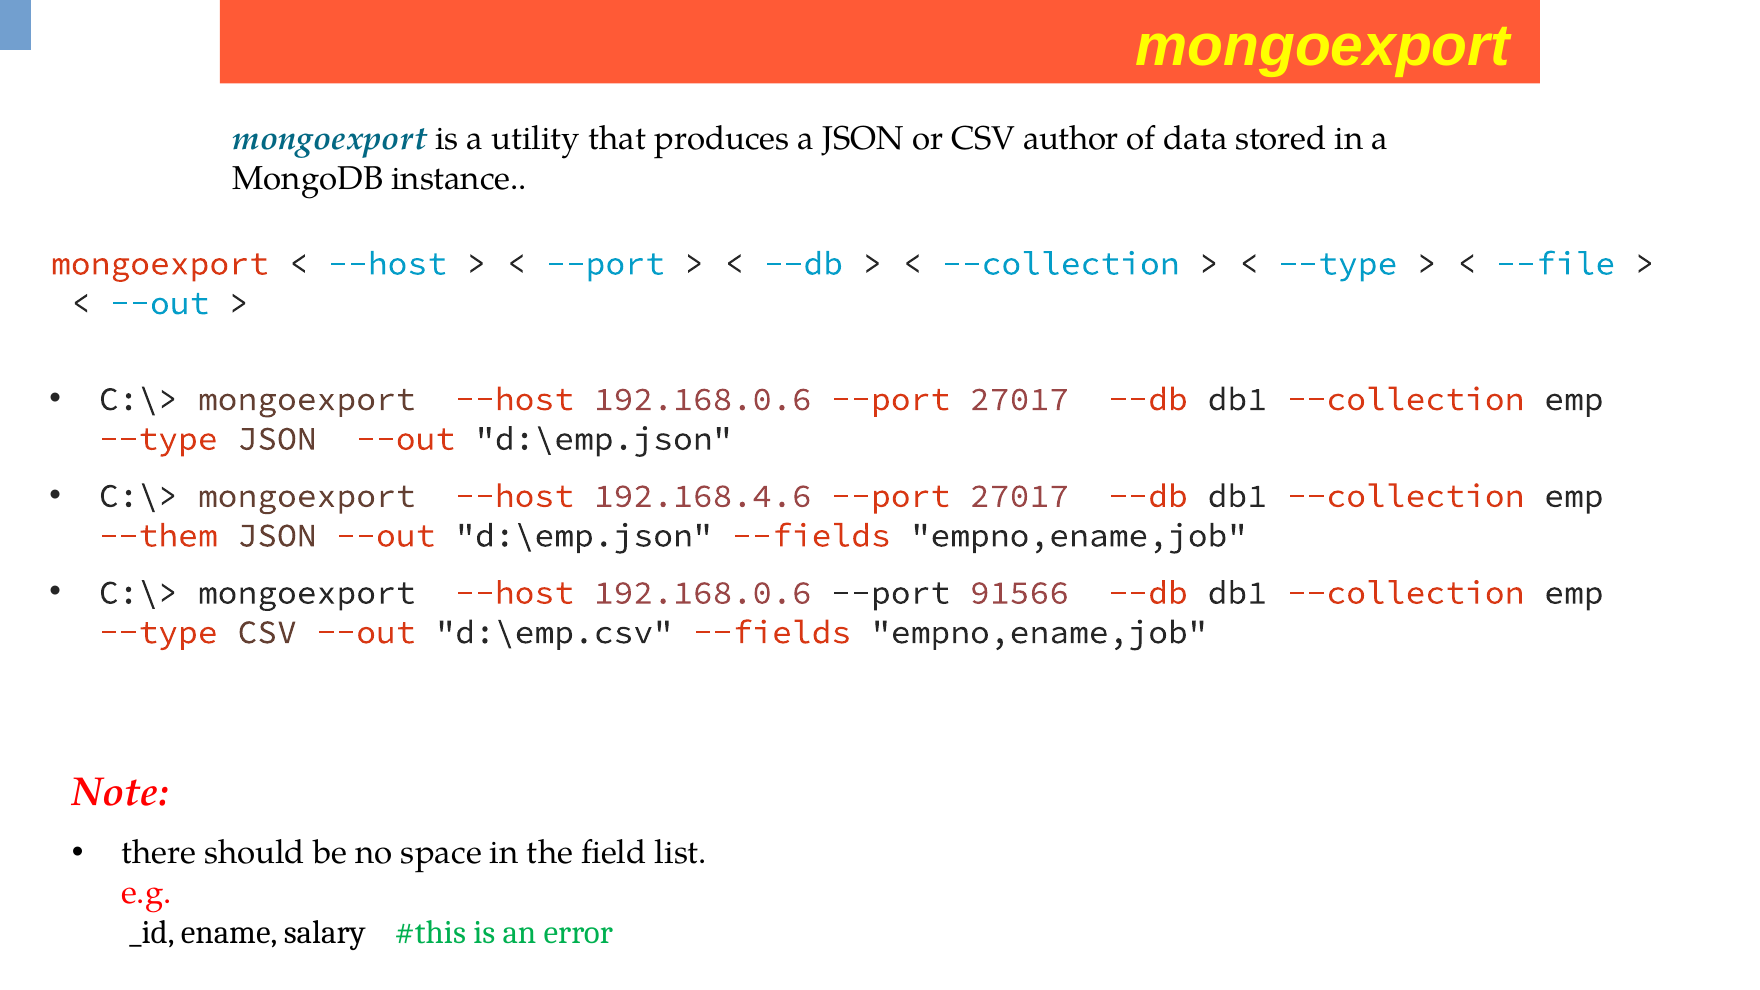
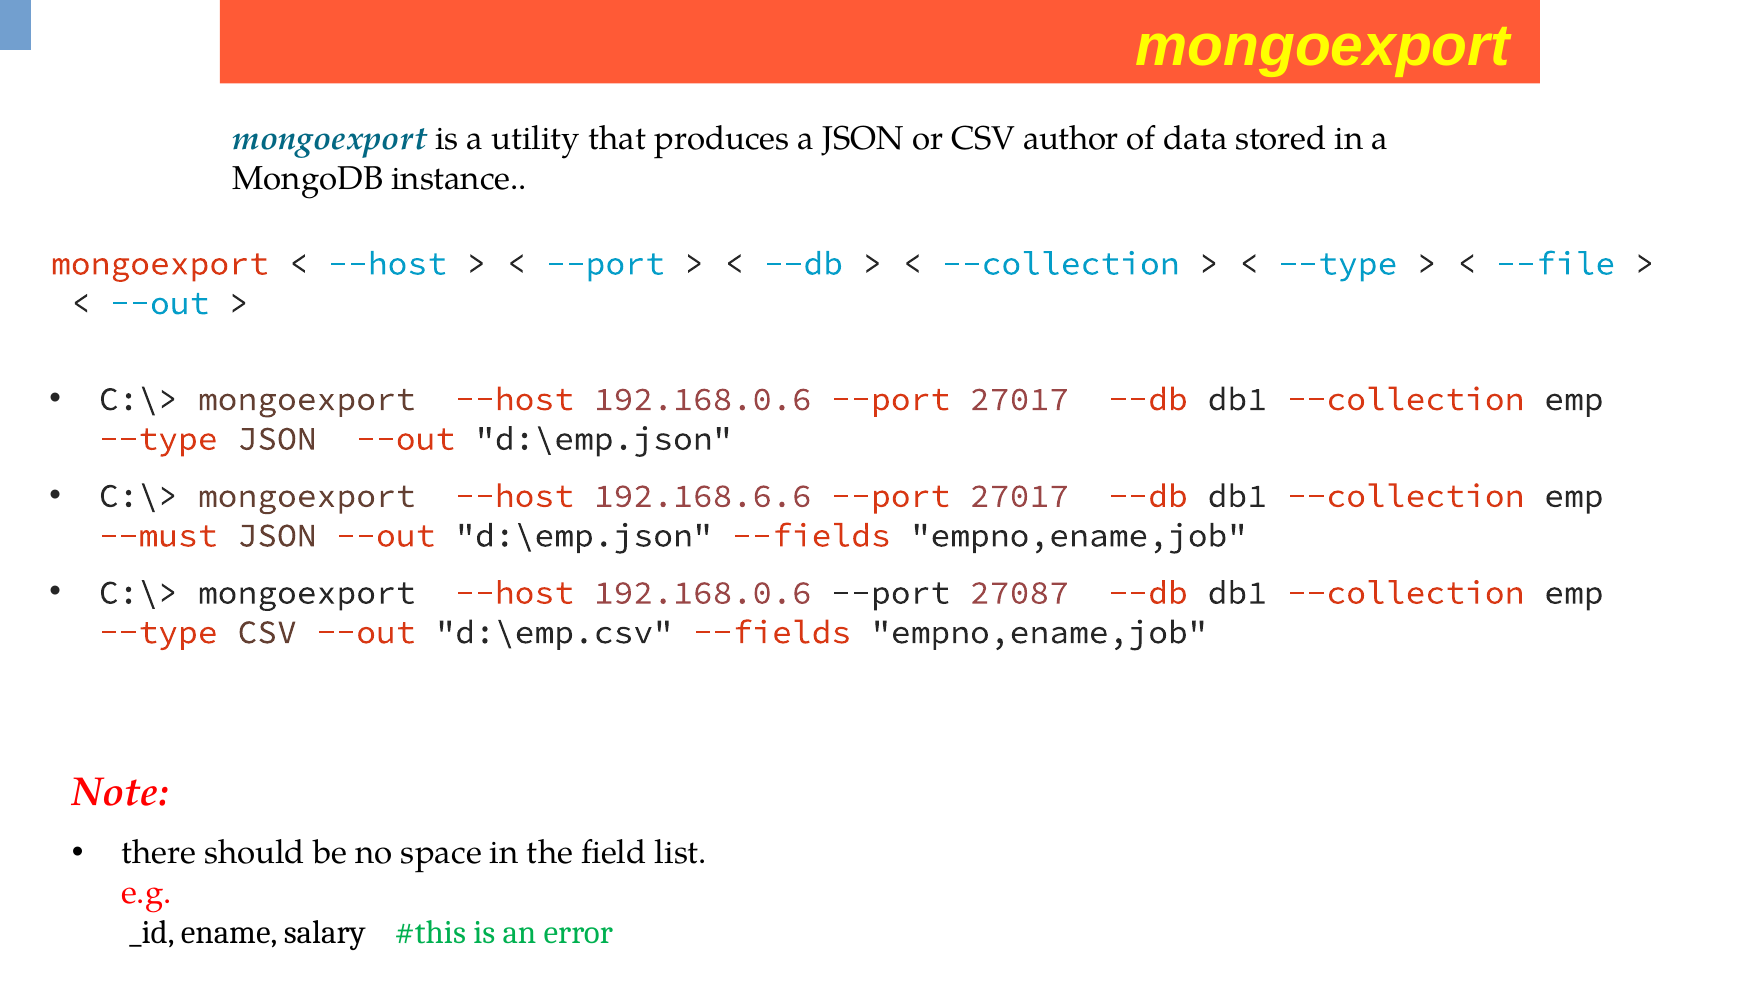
192.168.4.6: 192.168.4.6 -> 192.168.6.6
--them: --them -> --must
91566: 91566 -> 27087
